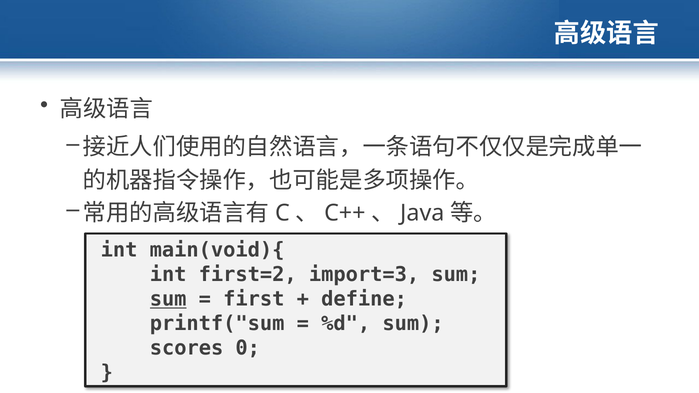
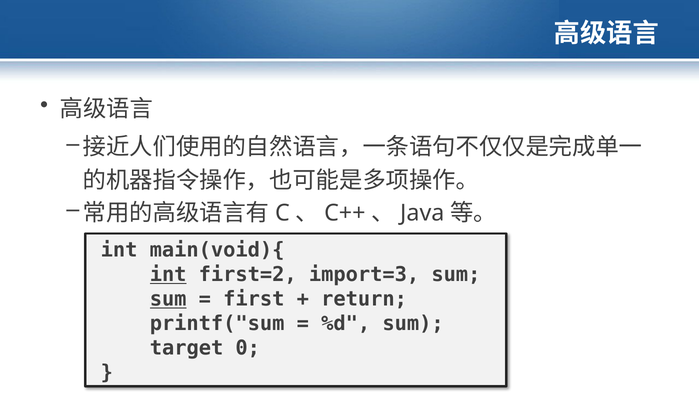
int at (168, 275) underline: none -> present
define: define -> return
scores: scores -> target
